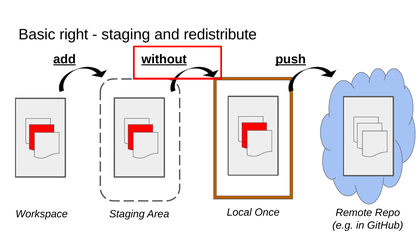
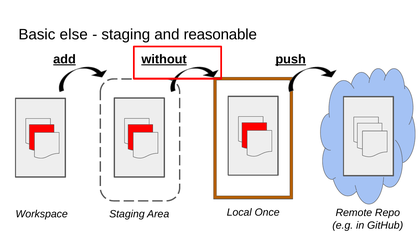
right: right -> else
redistribute: redistribute -> reasonable
